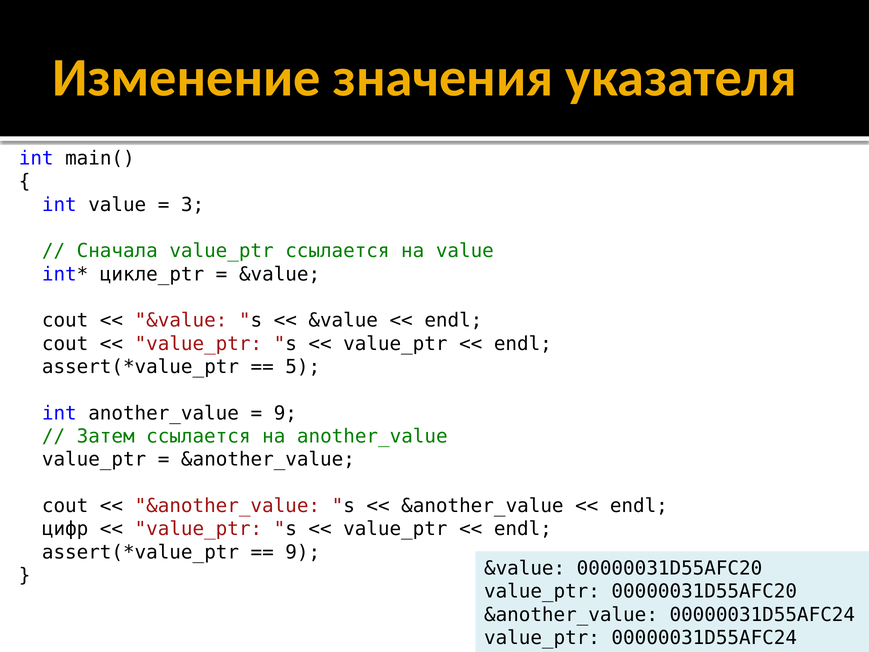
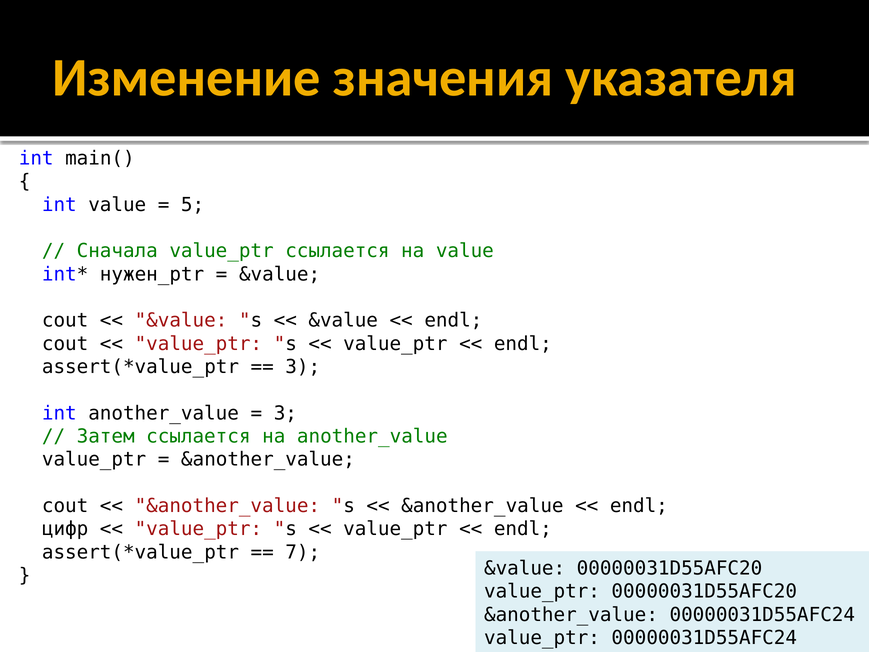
3: 3 -> 5
цикле_ptr: цикле_ptr -> нужен_ptr
5 at (303, 367): 5 -> 3
9 at (285, 413): 9 -> 3
9 at (303, 552): 9 -> 7
